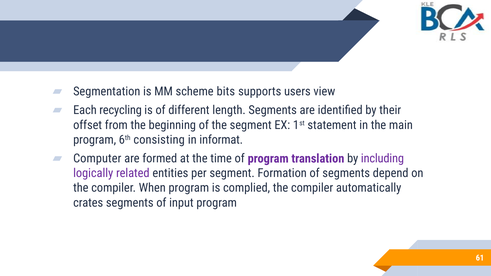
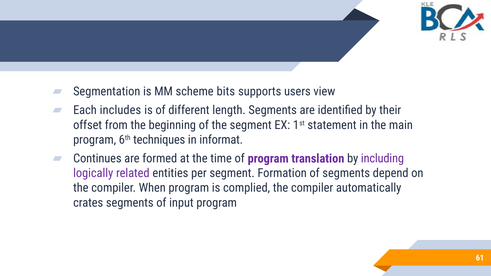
recycling: recycling -> includes
consisting: consisting -> techniques
Computer: Computer -> Continues
